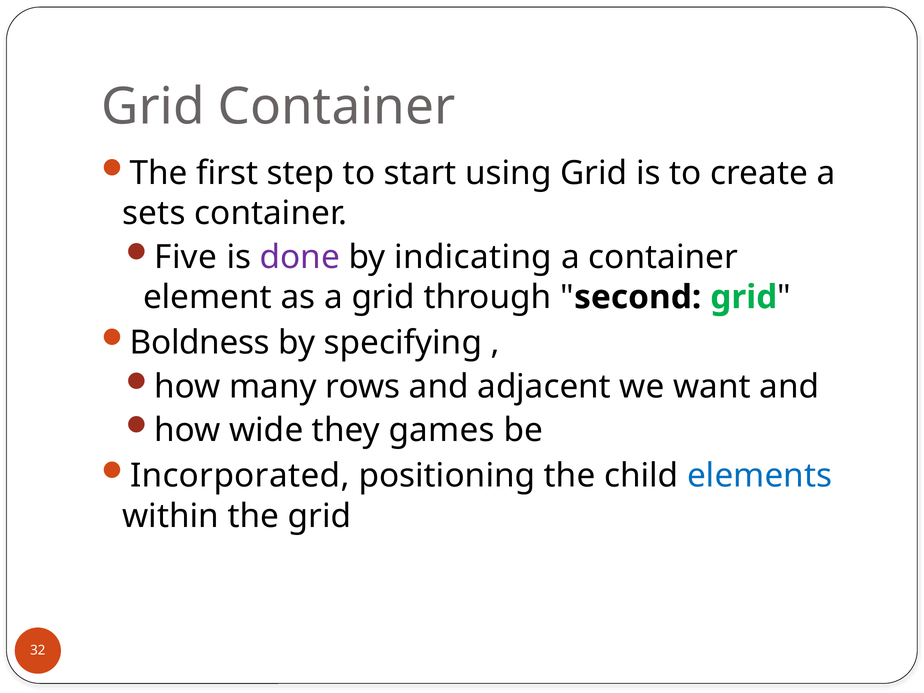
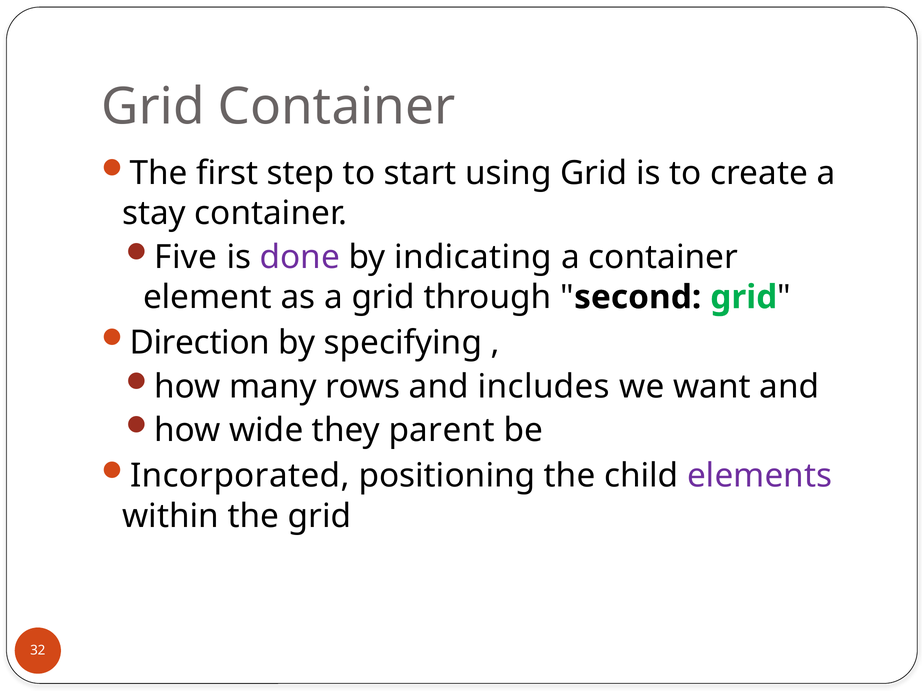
sets: sets -> stay
Boldness: Boldness -> Direction
adjacent: adjacent -> includes
games: games -> parent
elements colour: blue -> purple
